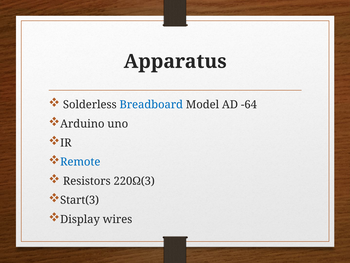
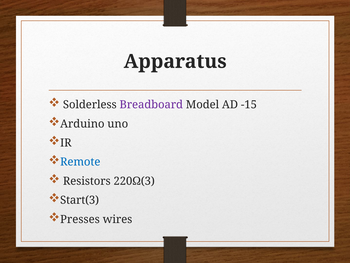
Breadboard colour: blue -> purple
-64: -64 -> -15
Display: Display -> Presses
